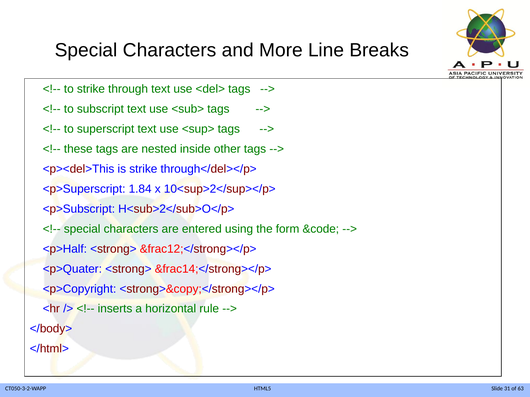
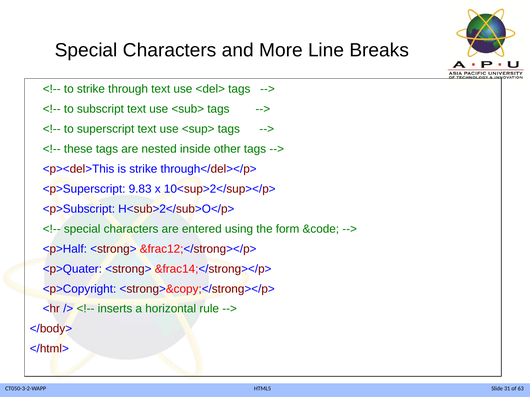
1.84: 1.84 -> 9.83
